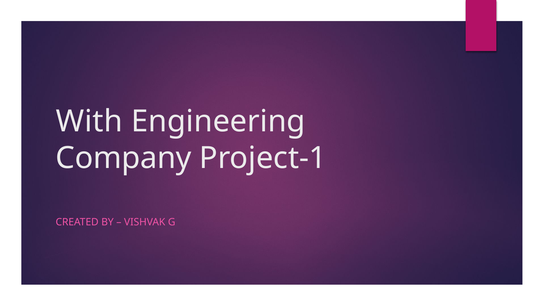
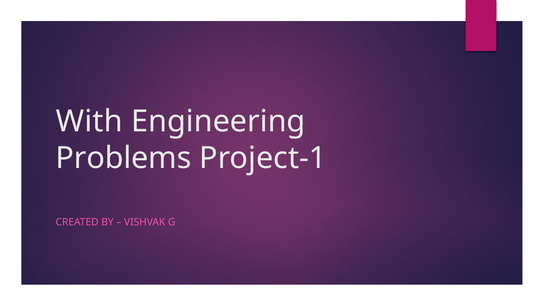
Company: Company -> Problems
